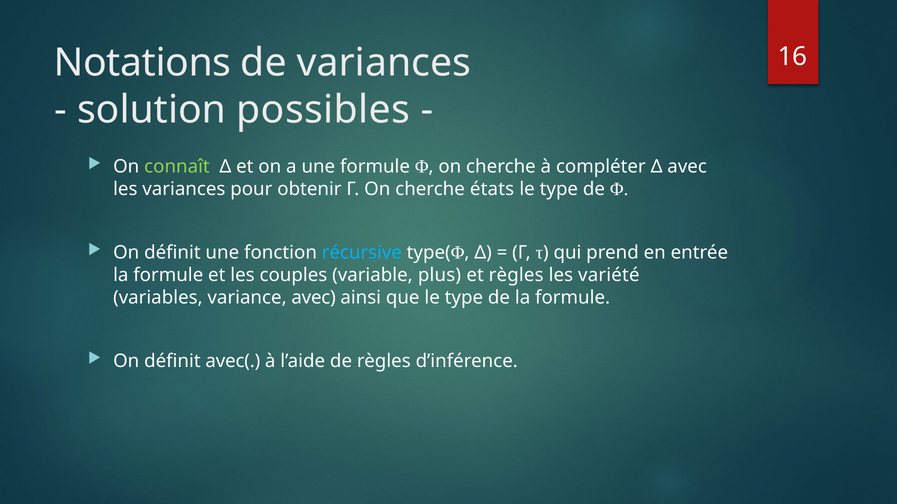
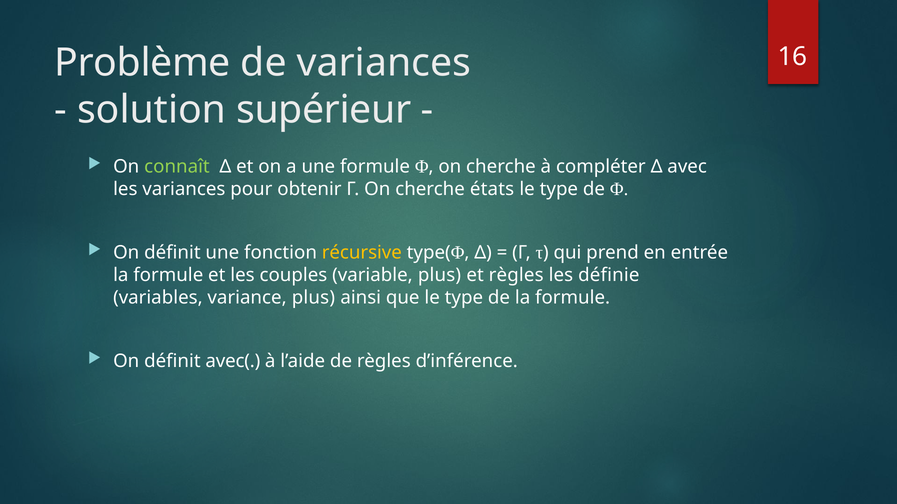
Notations: Notations -> Problème
possibles: possibles -> supérieur
récursive colour: light blue -> yellow
variété: variété -> définie
variance avec: avec -> plus
